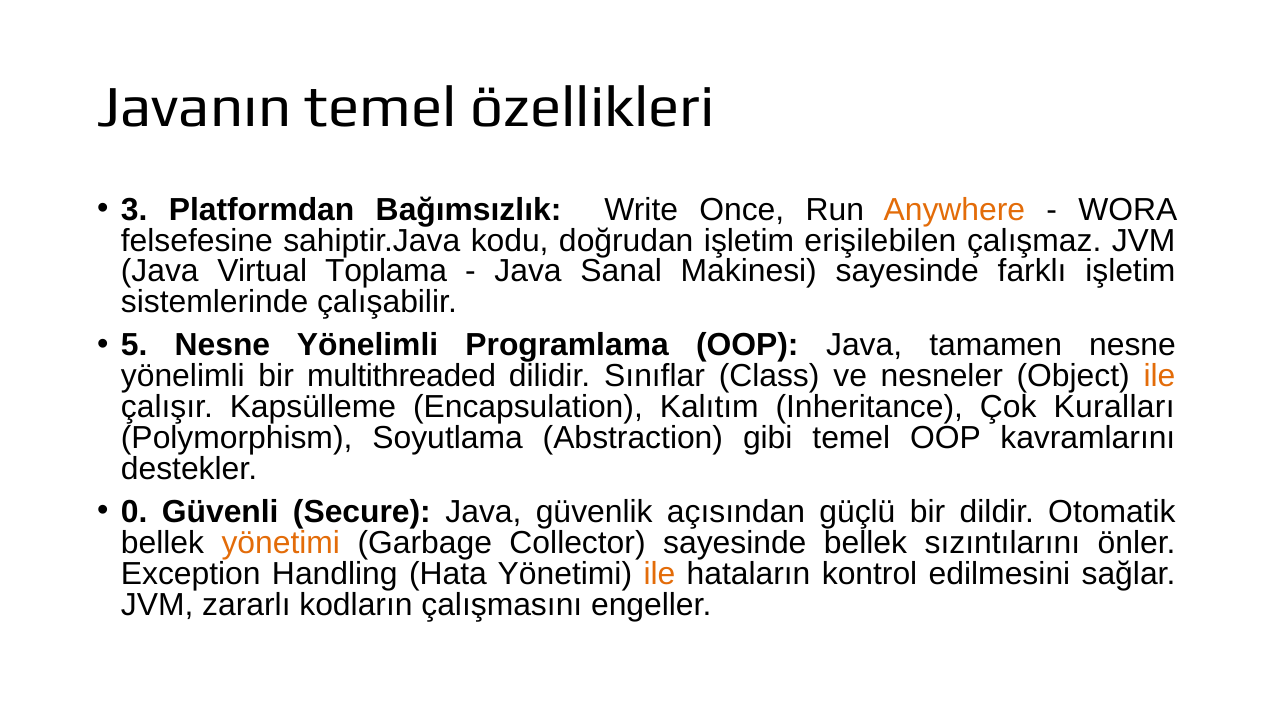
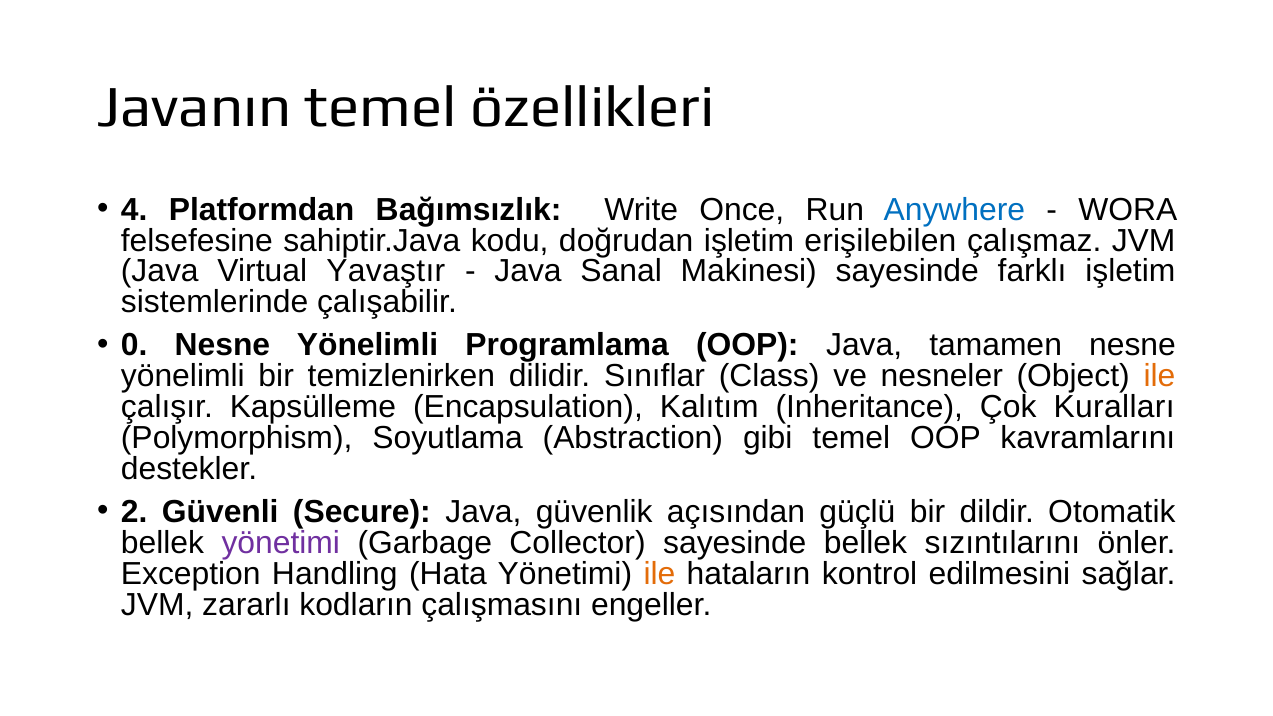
3: 3 -> 4
Anywhere colour: orange -> blue
Toplama: Toplama -> Yavaştır
5: 5 -> 0
multithreaded: multithreaded -> temizlenirken
0: 0 -> 2
yönetimi at (281, 543) colour: orange -> purple
